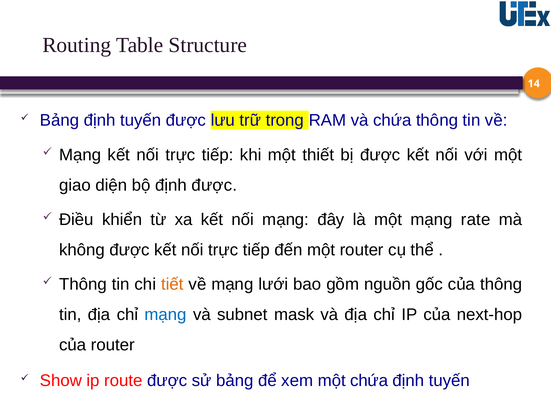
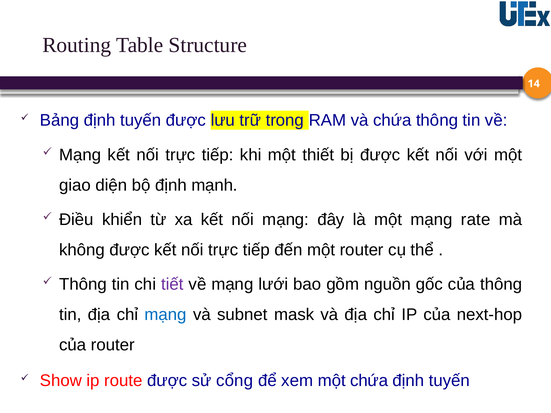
định được: được -> mạnh
tiết colour: orange -> purple
sử bảng: bảng -> cổng
